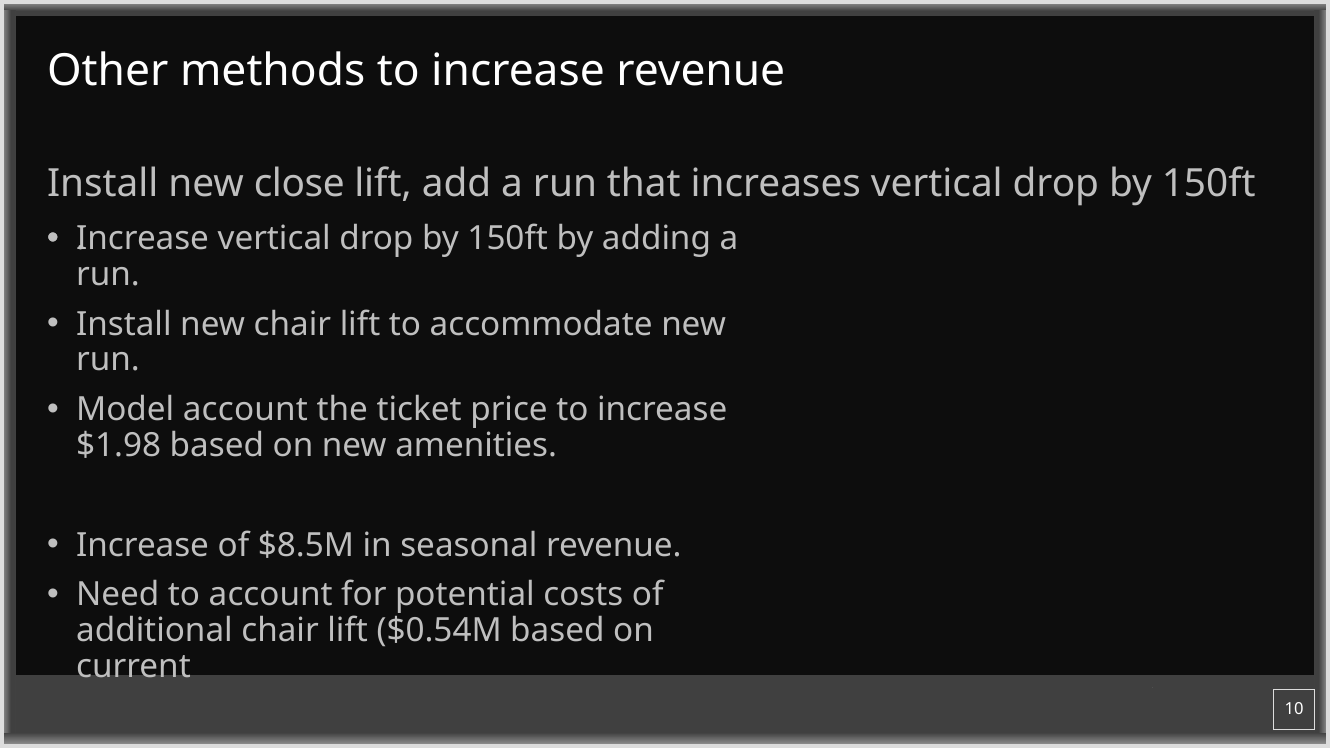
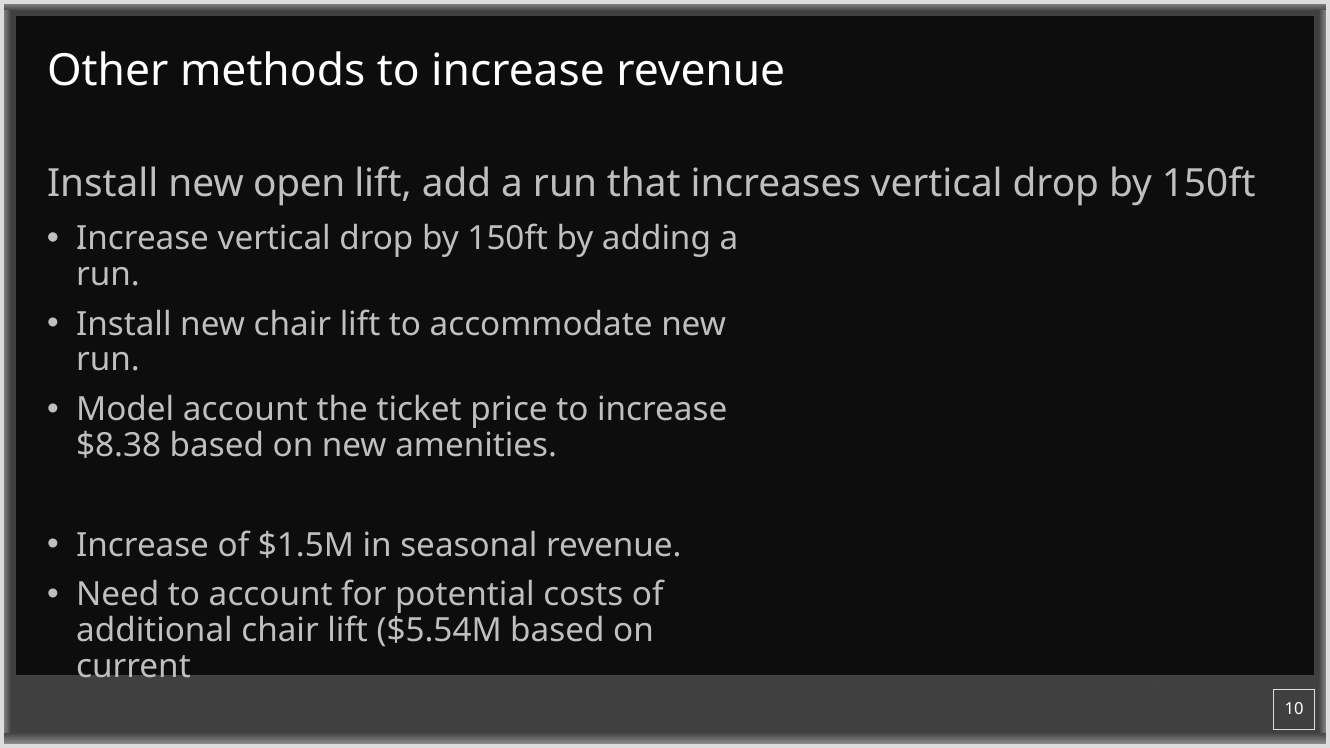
close: close -> open
$1.98: $1.98 -> $8.38
$8.5M: $8.5M -> $1.5M
$0.54M: $0.54M -> $5.54M
